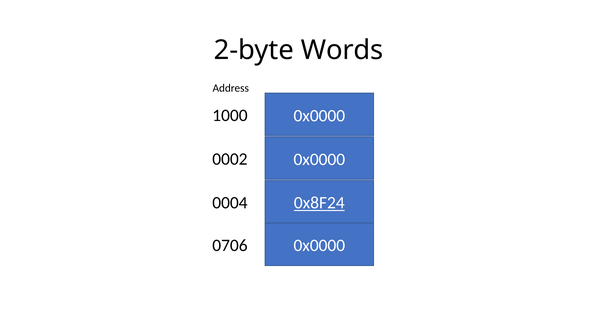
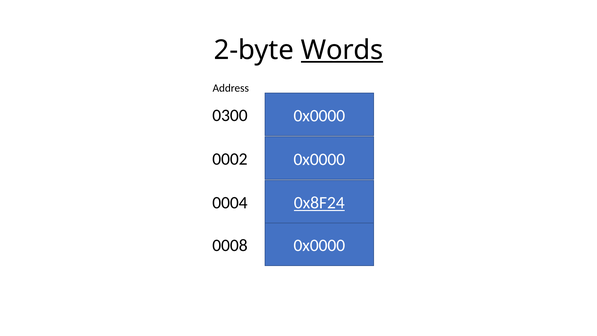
Words underline: none -> present
1000: 1000 -> 0300
0706: 0706 -> 0008
